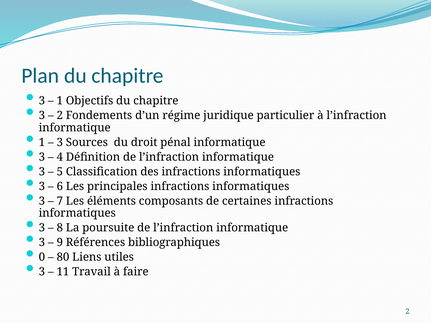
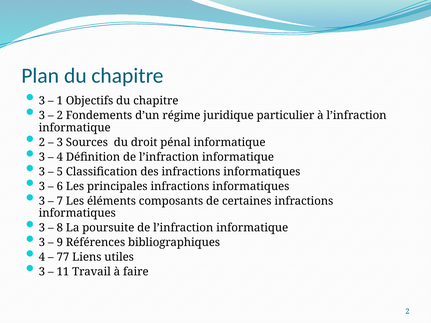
1 at (42, 143): 1 -> 2
0 at (42, 257): 0 -> 4
80: 80 -> 77
